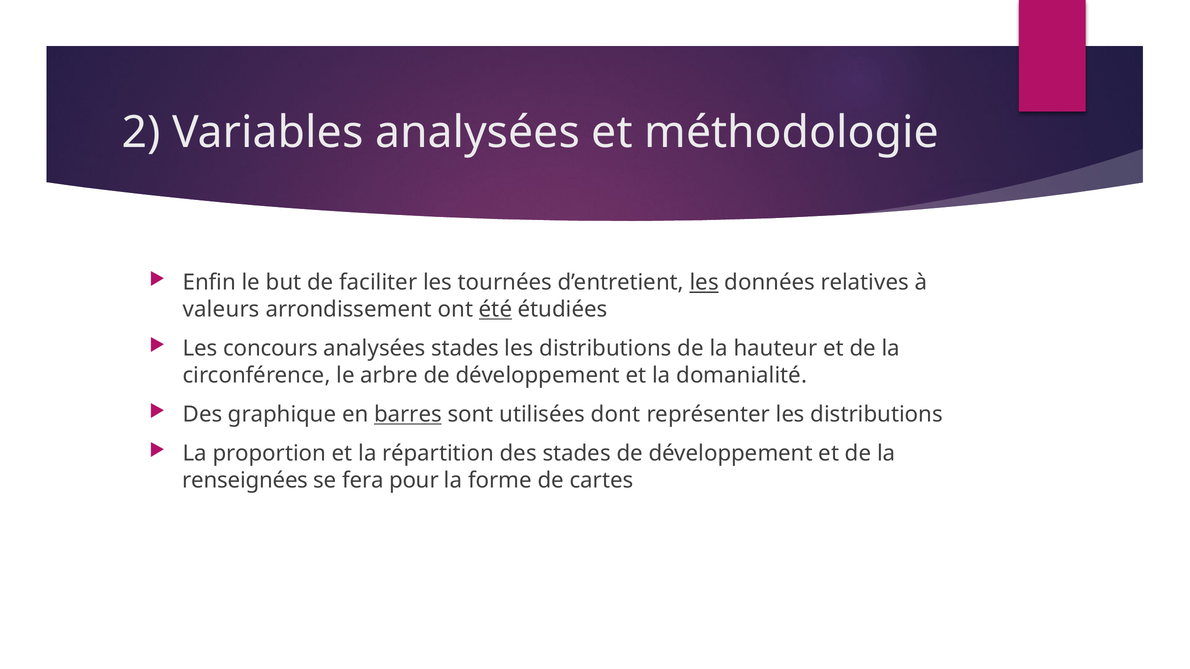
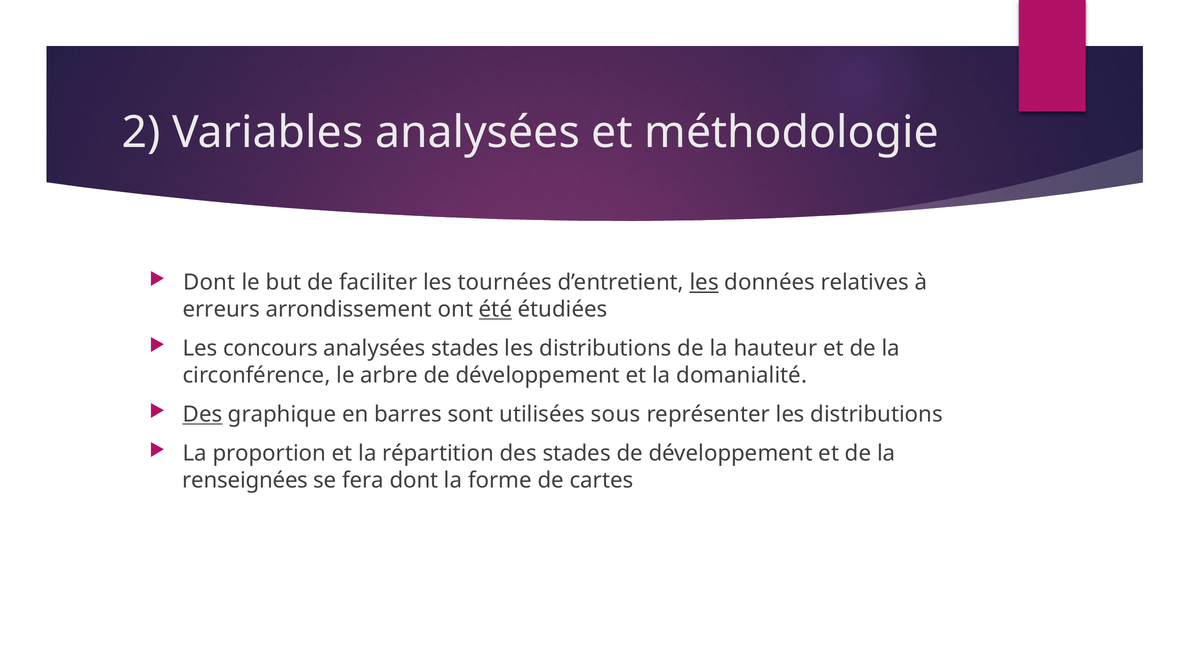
Enfin at (209, 283): Enfin -> Dont
valeurs: valeurs -> erreurs
Des at (203, 415) underline: none -> present
barres underline: present -> none
dont: dont -> sous
fera pour: pour -> dont
